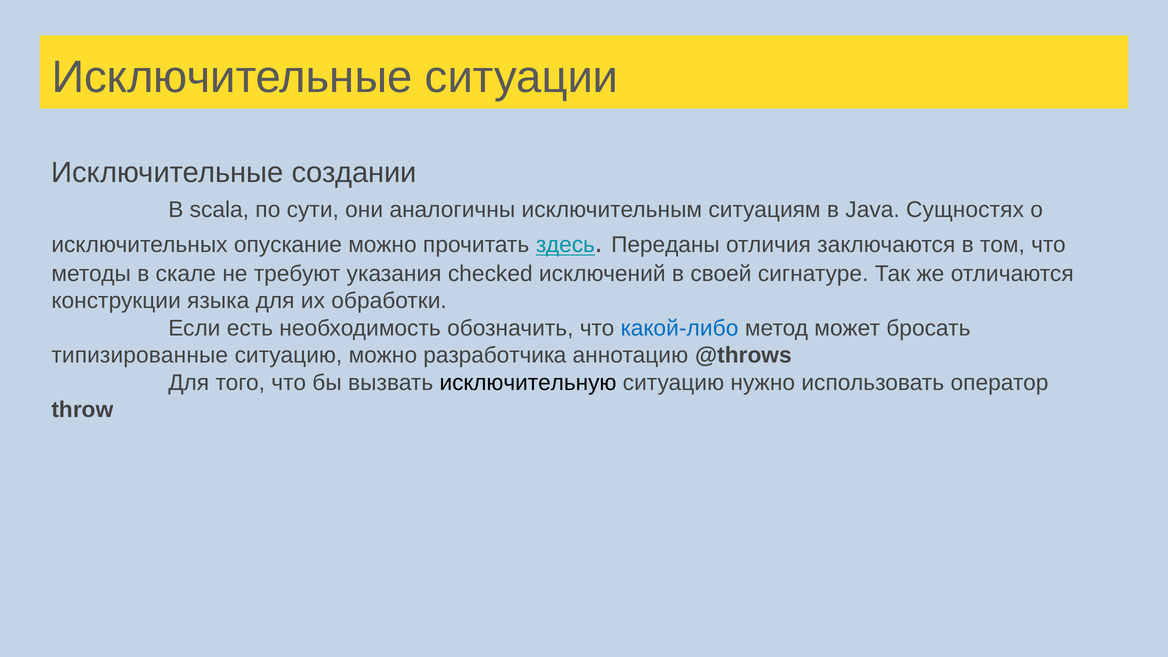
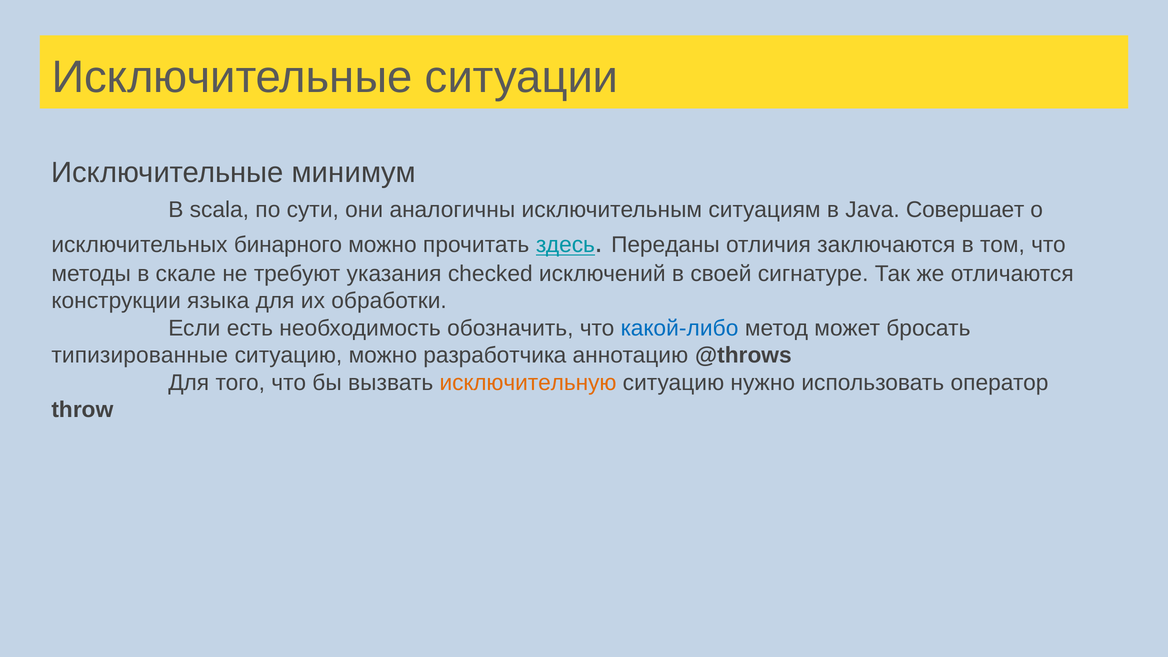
создании: создании -> минимум
Сущностях: Сущностях -> Совершает
опускание: опускание -> бинарного
исключительную colour: black -> orange
